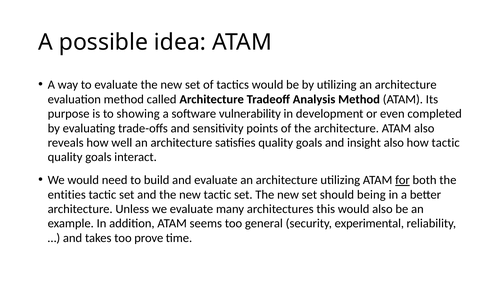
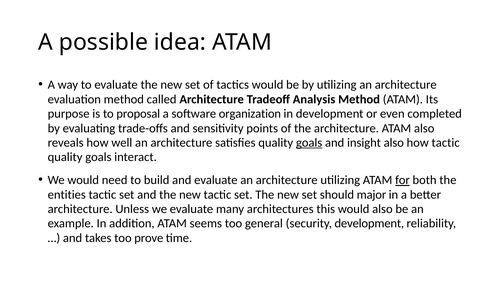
showing: showing -> proposal
vulnerability: vulnerability -> organization
goals at (309, 143) underline: none -> present
being: being -> major
security experimental: experimental -> development
